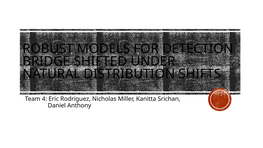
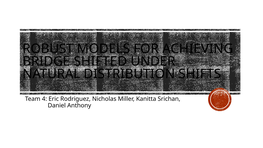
DETECTION: DETECTION -> ACHIEVING
